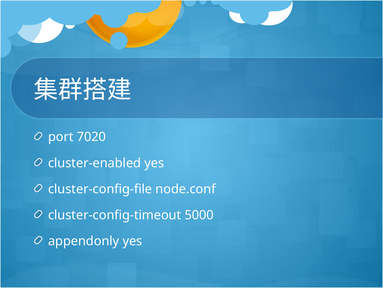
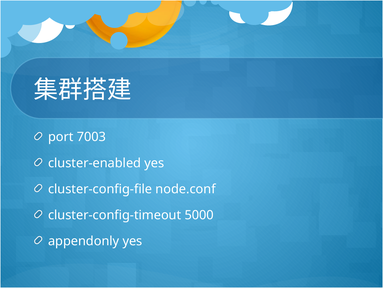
7020: 7020 -> 7003
